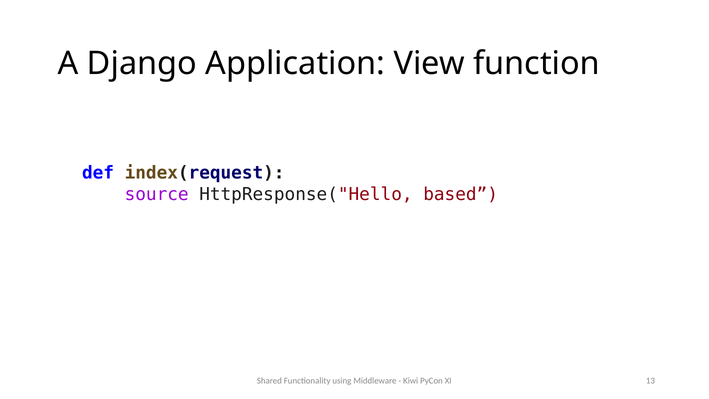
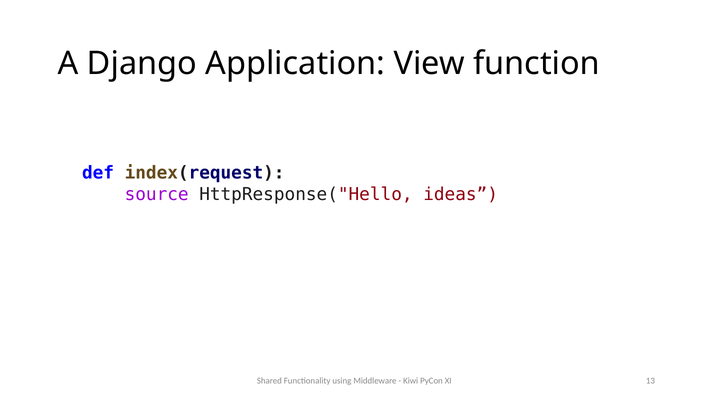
based: based -> ideas
